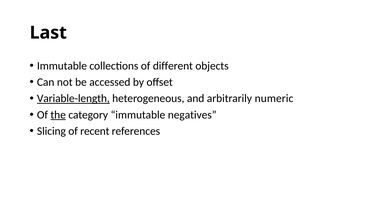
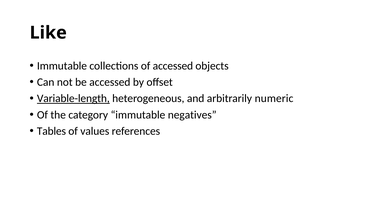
Last: Last -> Like
of different: different -> accessed
the underline: present -> none
Slicing: Slicing -> Tables
recent: recent -> values
